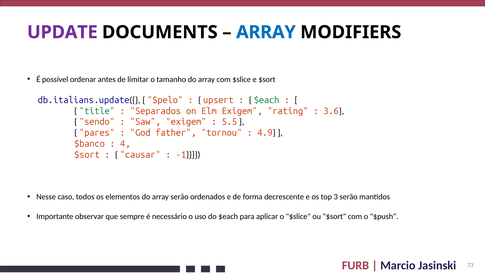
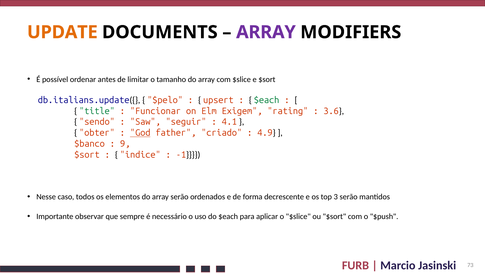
UPDATE colour: purple -> orange
ARRAY at (266, 32) colour: blue -> purple
Separados: Separados -> Funcionar
Saw exigem: exigem -> seguir
5.5: 5.5 -> 4.1
pares: pares -> obter
God underline: none -> present
tornou: tornou -> criado
4: 4 -> 9
causar: causar -> indice
